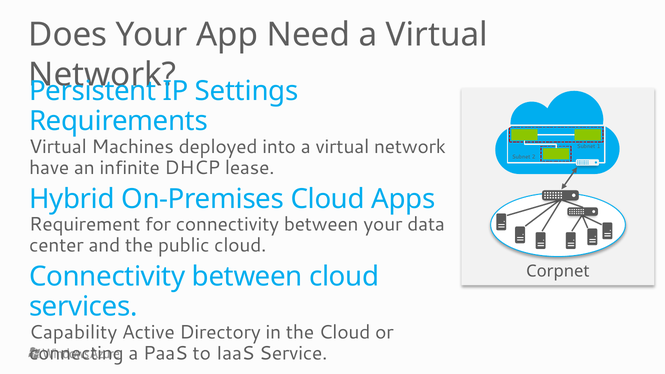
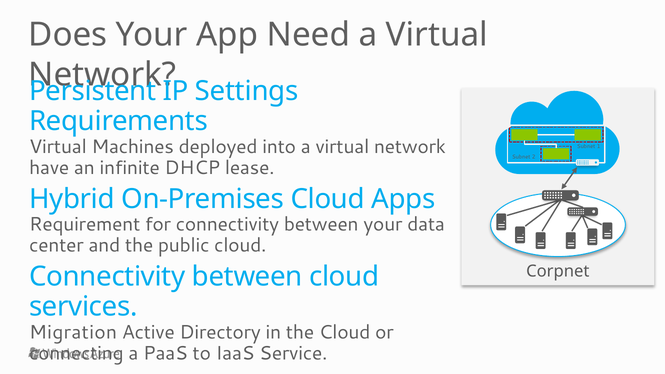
Capability: Capability -> Migration
